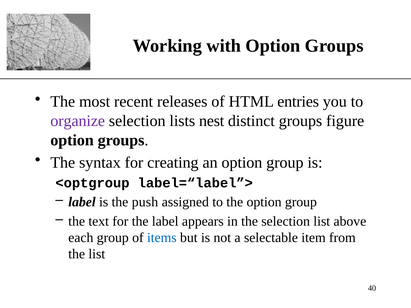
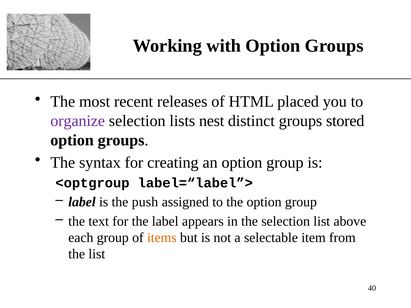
entries: entries -> placed
figure: figure -> stored
items colour: blue -> orange
